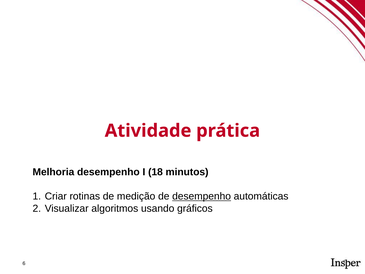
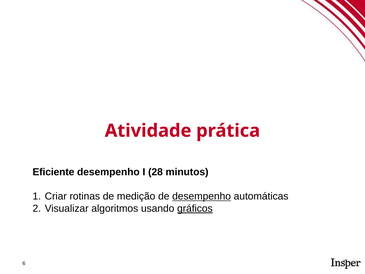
Melhoria: Melhoria -> Eficiente
18: 18 -> 28
gráficos underline: none -> present
